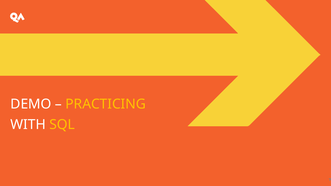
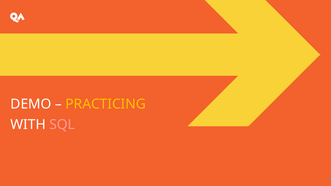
SQL colour: yellow -> pink
